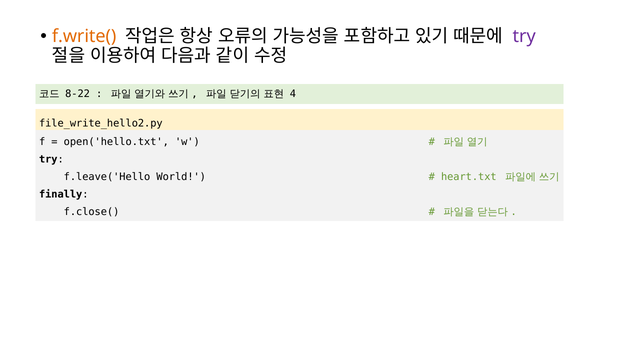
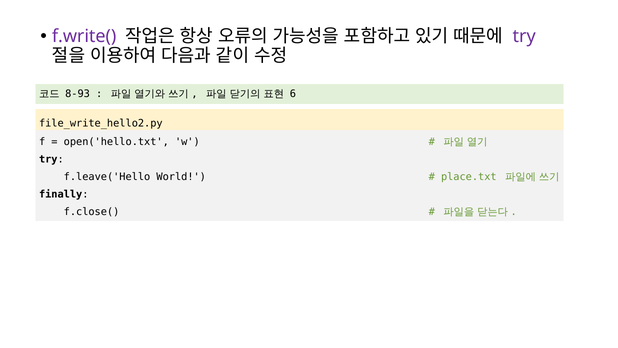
f.write( colour: orange -> purple
8-22: 8-22 -> 8-93
4: 4 -> 6
heart.txt: heart.txt -> place.txt
